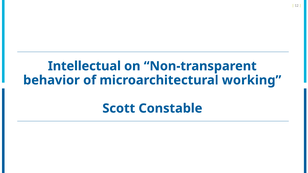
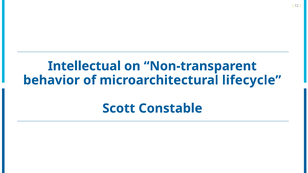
working: working -> lifecycle
